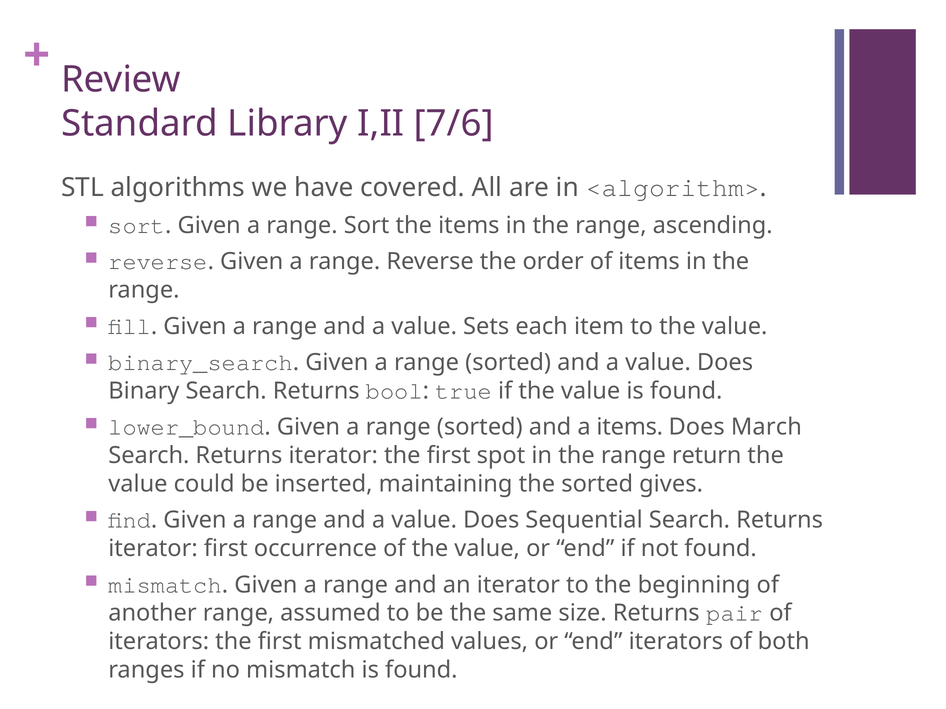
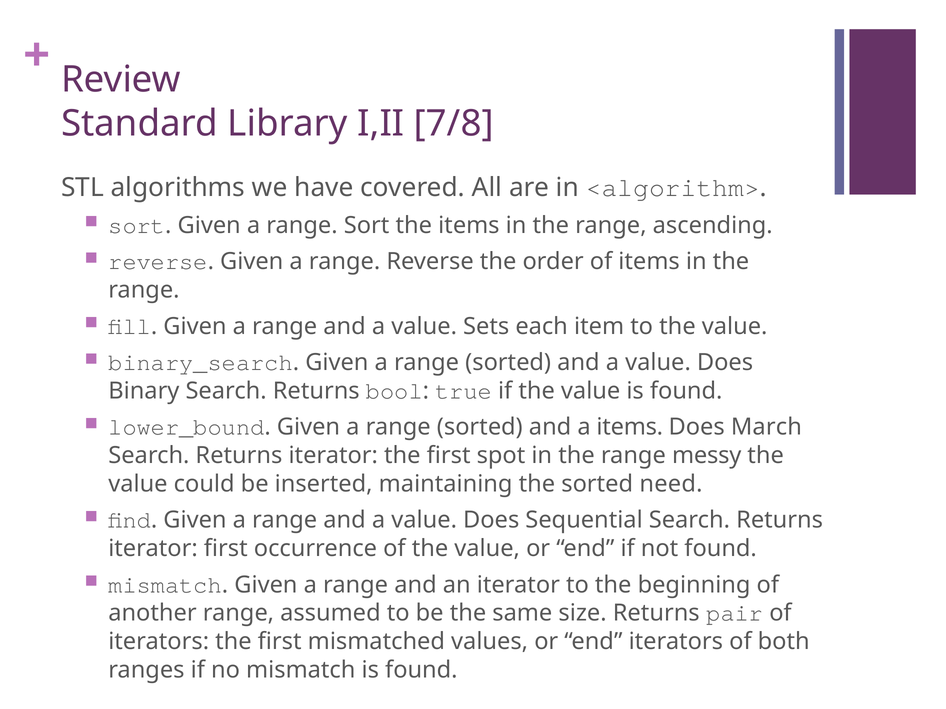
7/6: 7/6 -> 7/8
return: return -> messy
gives: gives -> need
